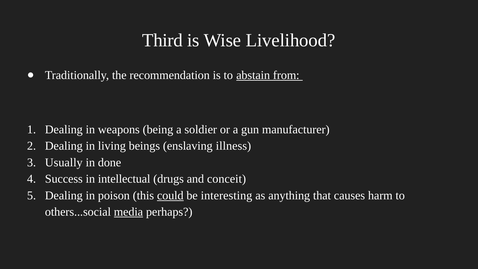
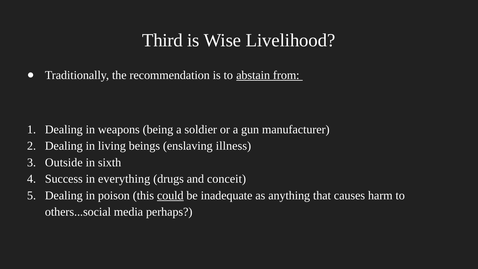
Usually: Usually -> Outside
done: done -> sixth
intellectual: intellectual -> everything
interesting: interesting -> inadequate
media underline: present -> none
